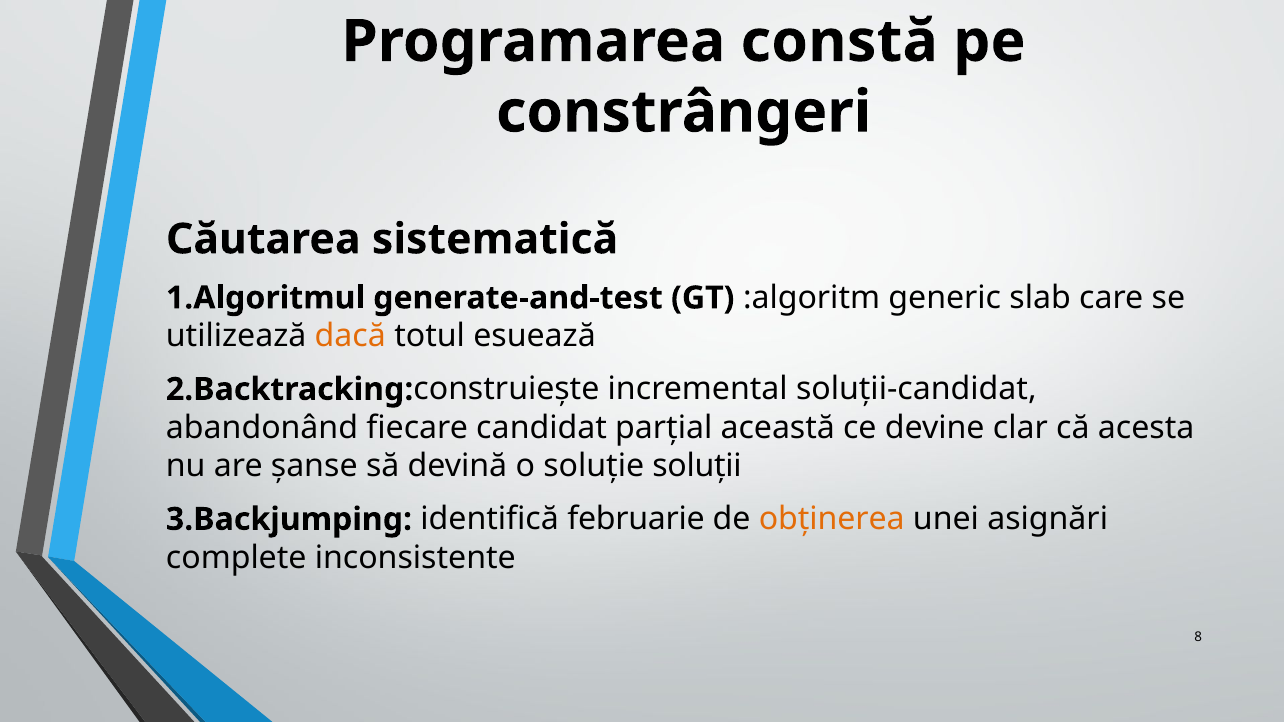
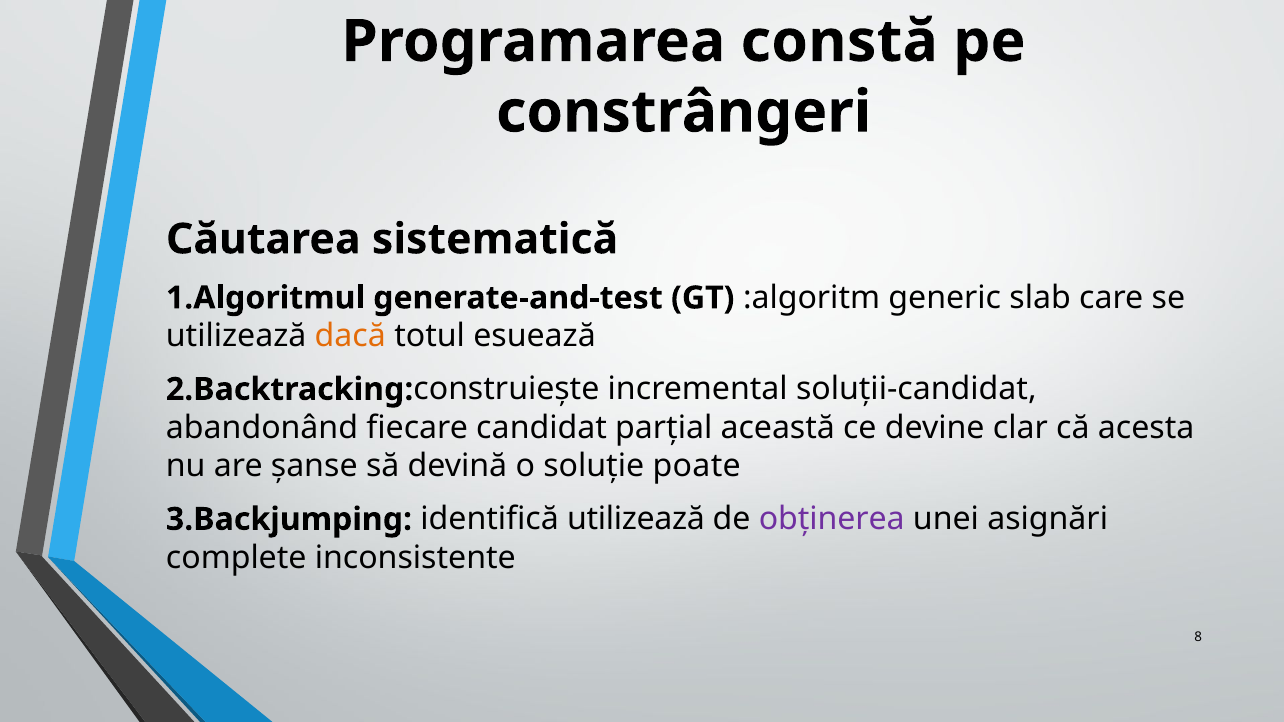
soluții: soluții -> poate
identifică februarie: februarie -> utilizează
obținerea colour: orange -> purple
